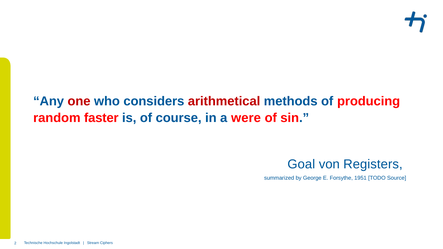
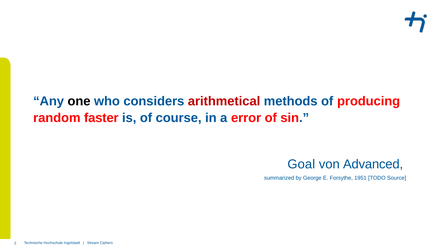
one colour: red -> black
were: were -> error
Registers: Registers -> Advanced
